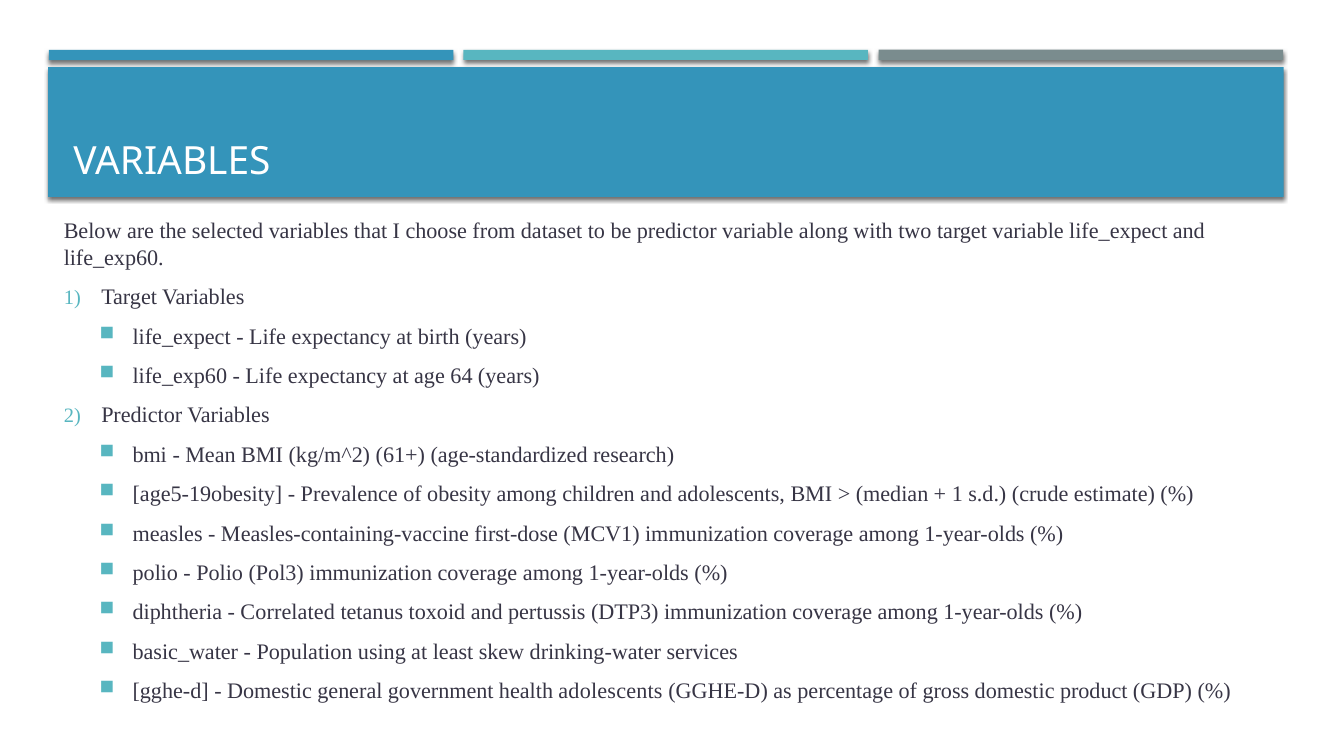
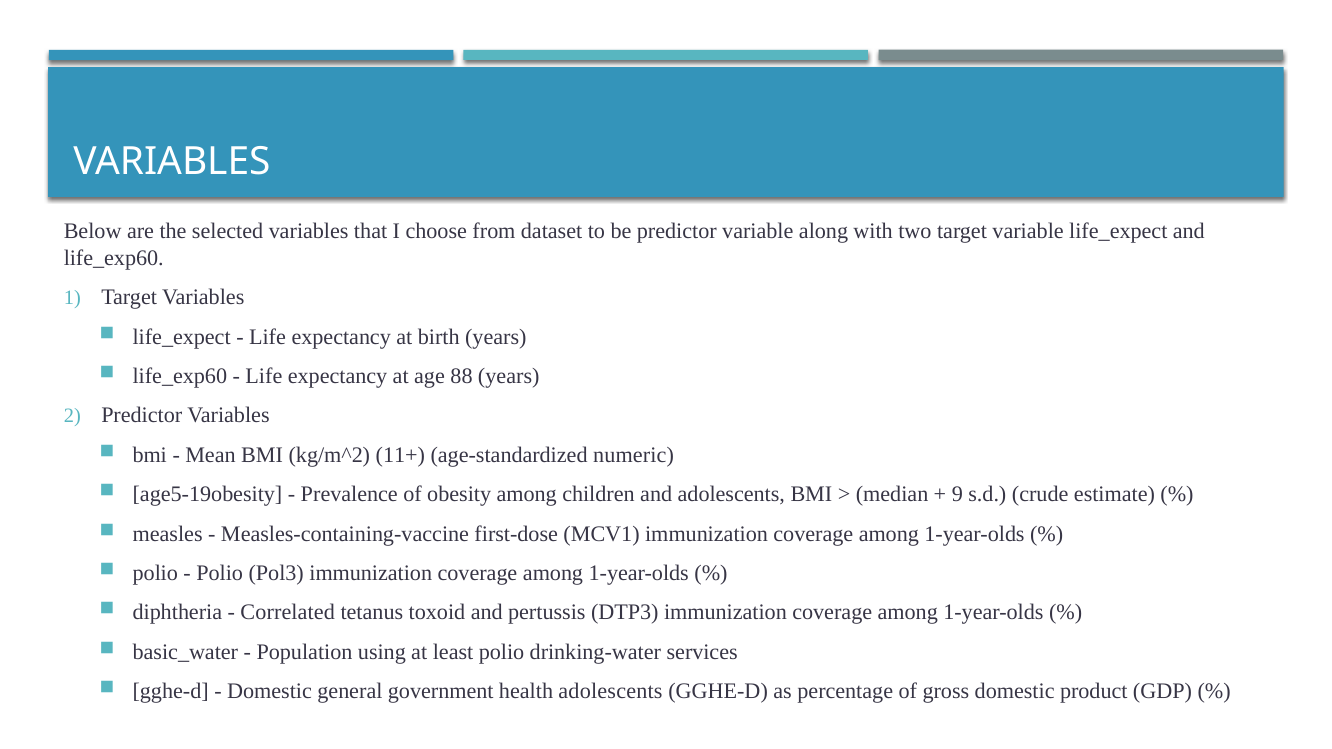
64: 64 -> 88
61+: 61+ -> 11+
research: research -> numeric
1 at (957, 494): 1 -> 9
least skew: skew -> polio
